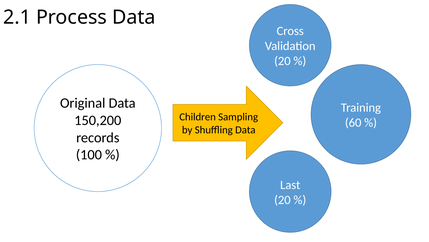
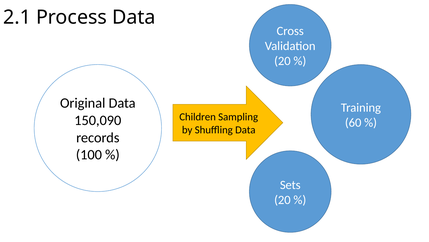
150,200: 150,200 -> 150,090
Last: Last -> Sets
